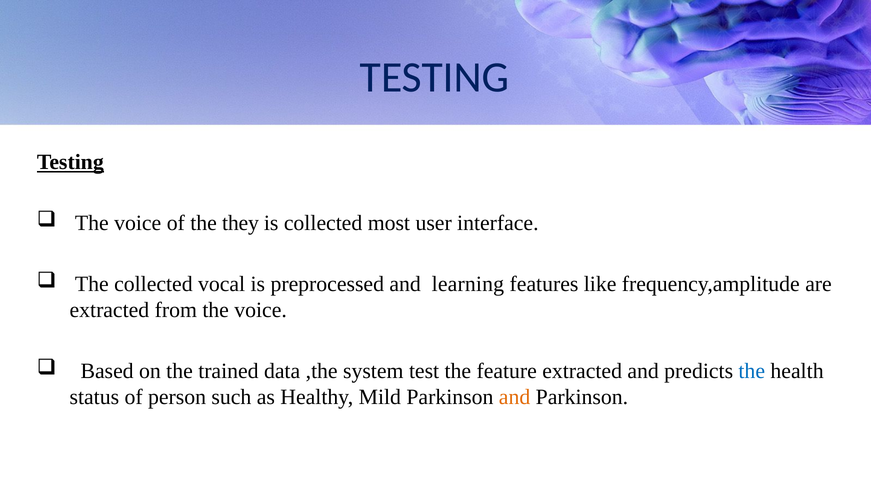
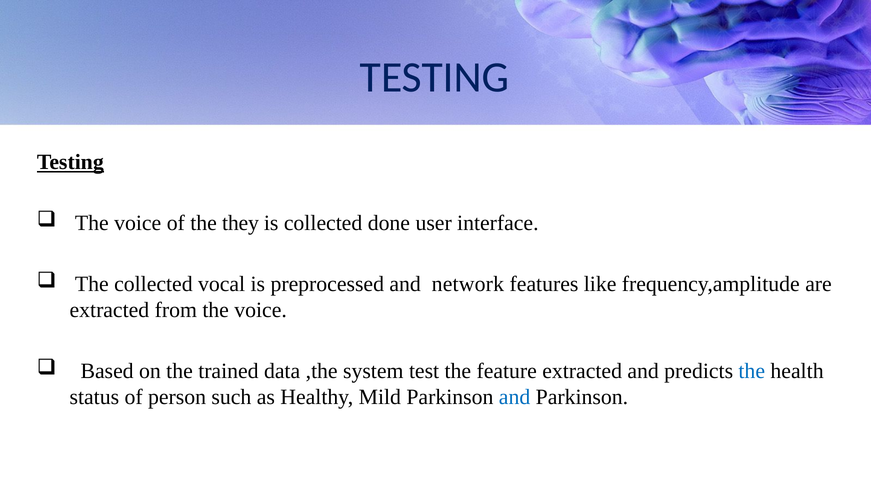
most: most -> done
learning: learning -> network
and at (515, 397) colour: orange -> blue
